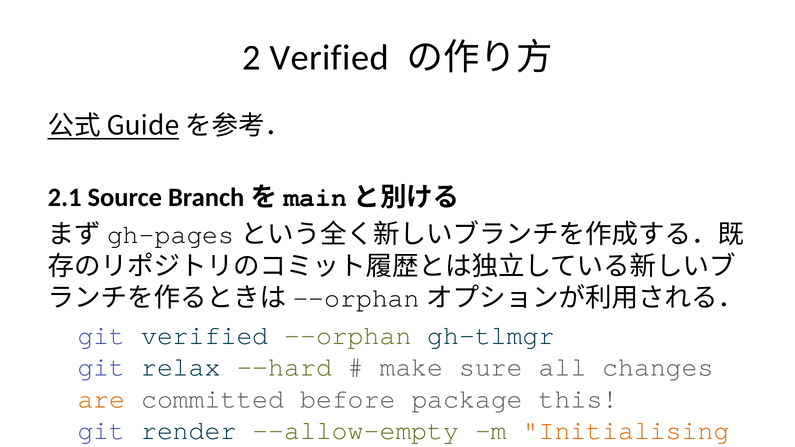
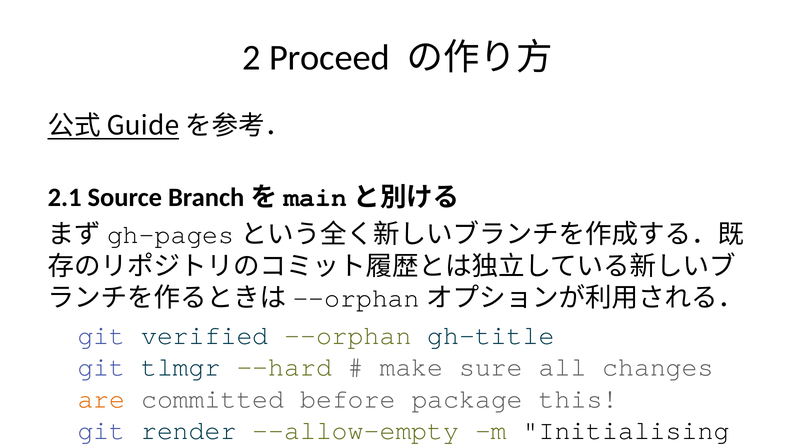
2 Verified: Verified -> Proceed
gh-tlmgr: gh-tlmgr -> gh-title
relax: relax -> tlmgr
Initialising colour: orange -> black
